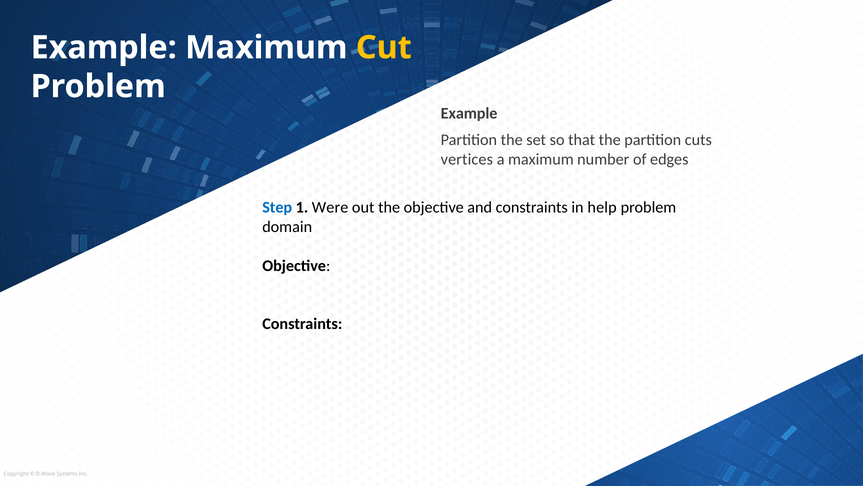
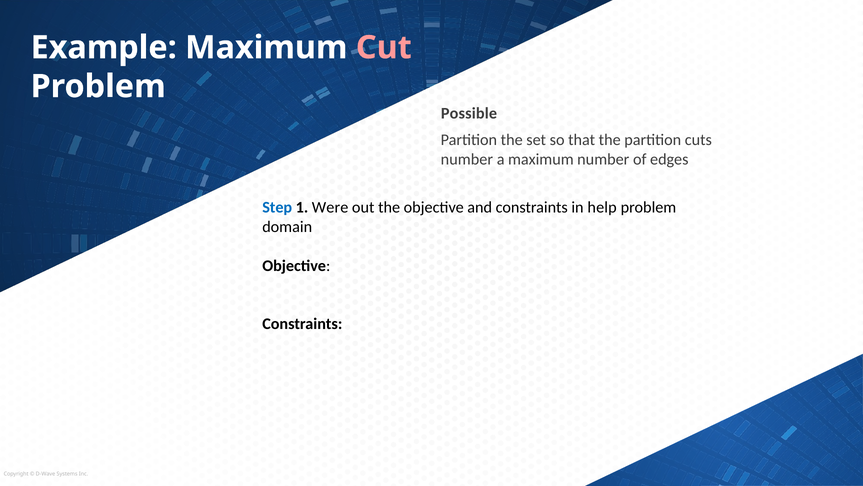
Cut colour: yellow -> pink
Example at (469, 113): Example -> Possible
vertices at (467, 159): vertices -> number
